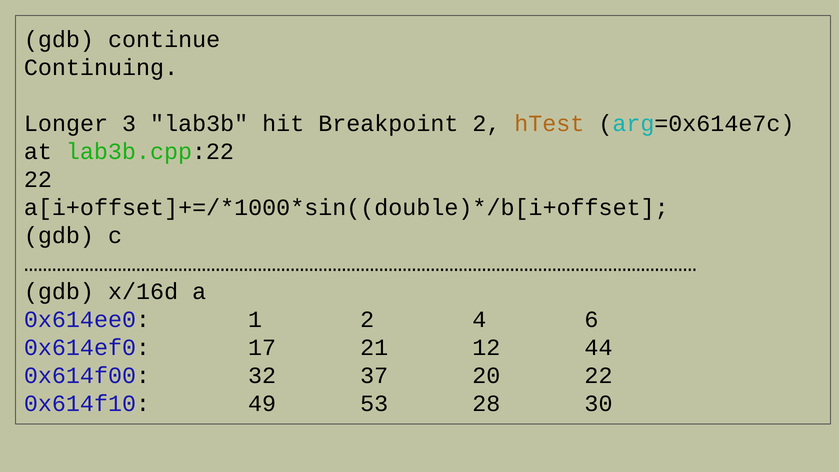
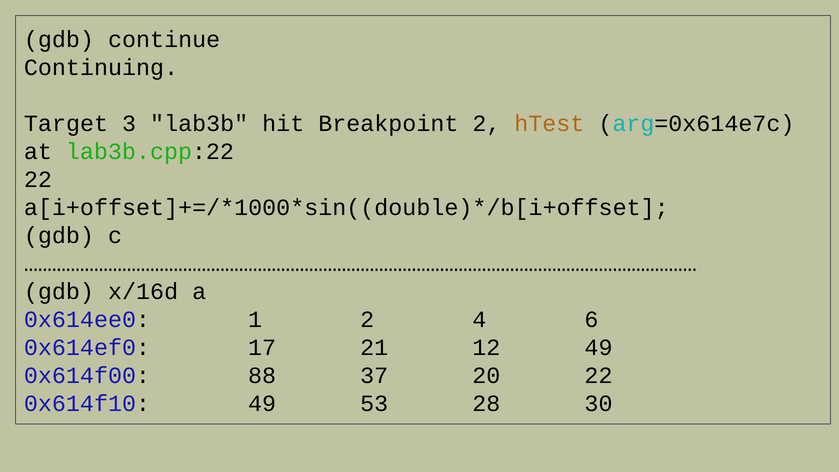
Longer: Longer -> Target
12 44: 44 -> 49
32: 32 -> 88
